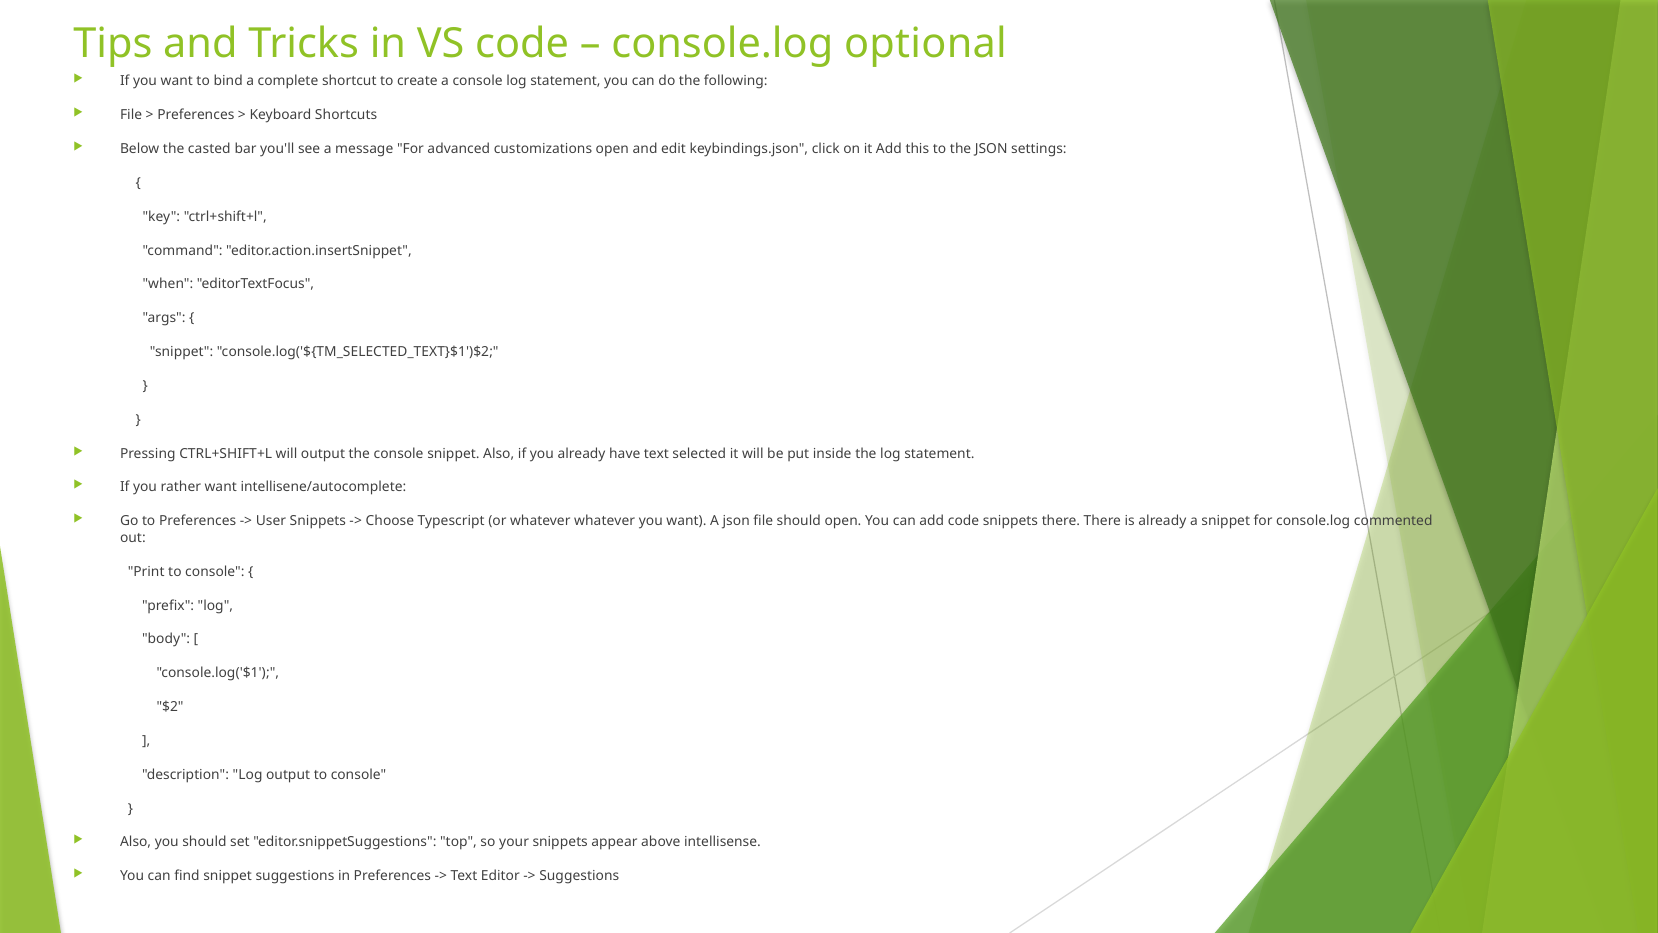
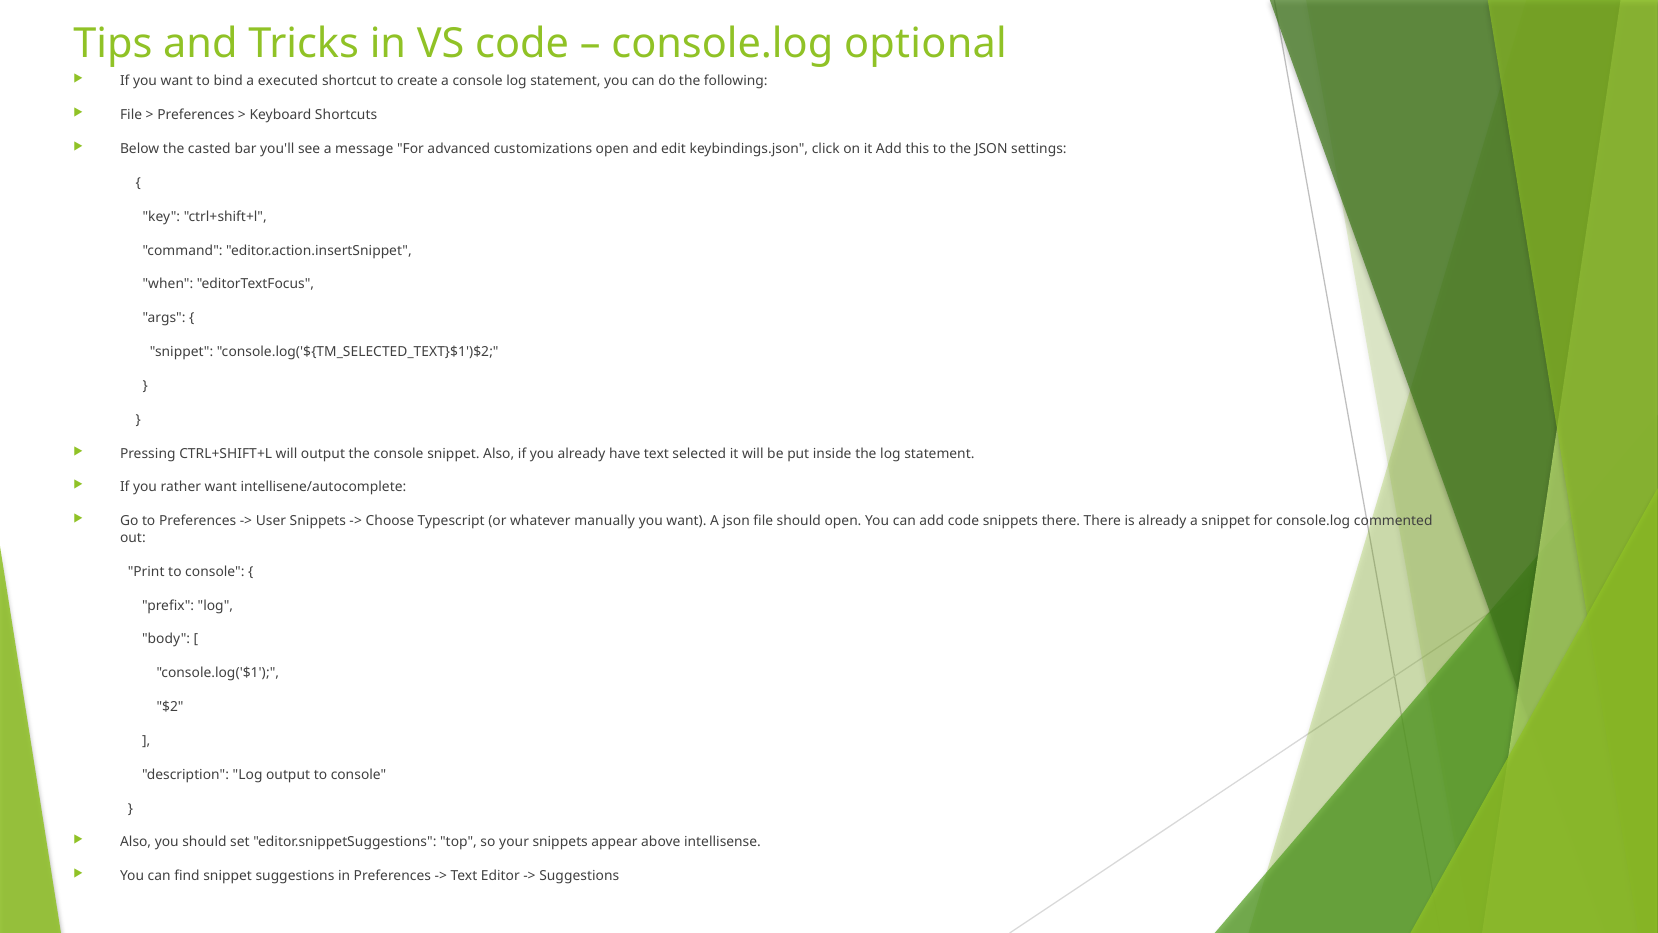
complete: complete -> executed
whatever whatever: whatever -> manually
